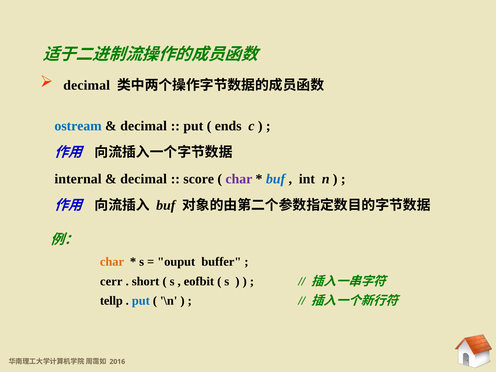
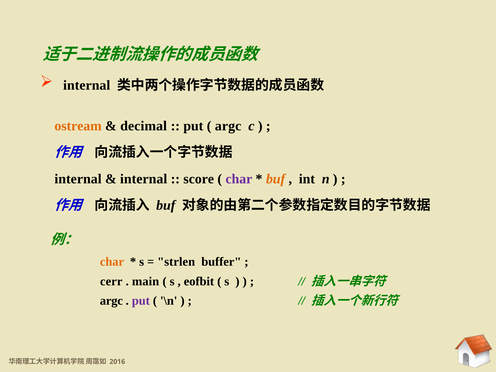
decimal at (87, 85): decimal -> internal
ostream colour: blue -> orange
ends at (228, 126): ends -> argc
decimal at (144, 179): decimal -> internal
buf at (276, 179) colour: blue -> orange
ouput: ouput -> strlen
short: short -> main
tellp at (111, 301): tellp -> argc
put at (141, 301) colour: blue -> purple
